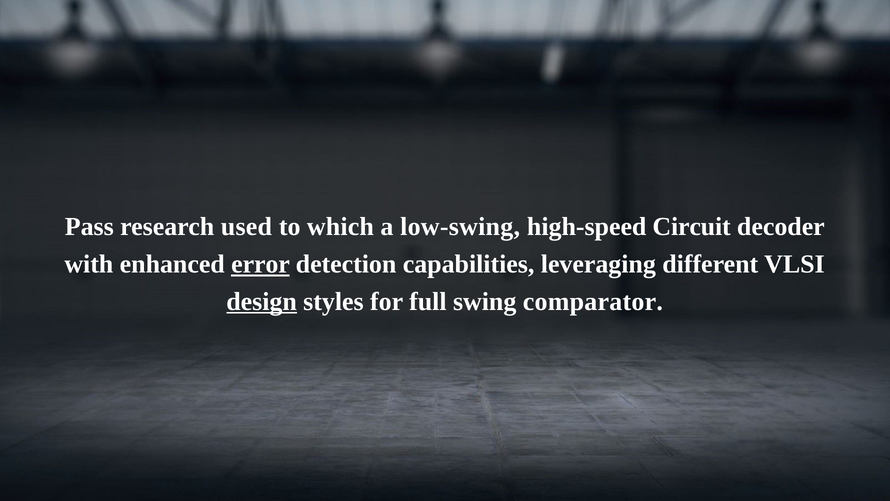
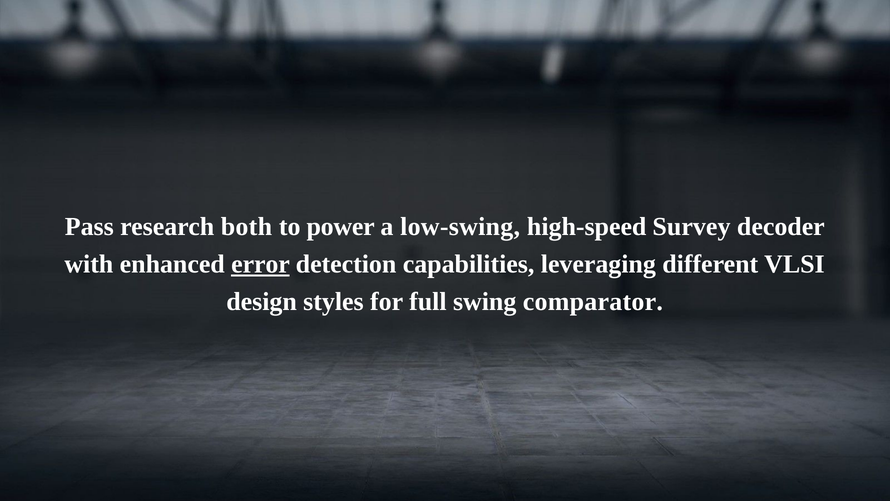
used: used -> both
which: which -> power
Circuit: Circuit -> Survey
design underline: present -> none
